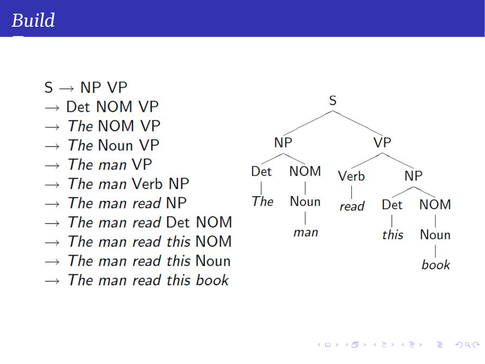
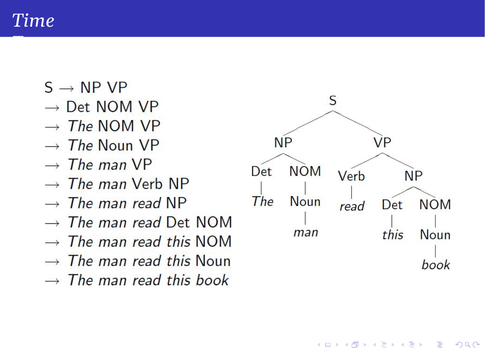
Build: Build -> Time
